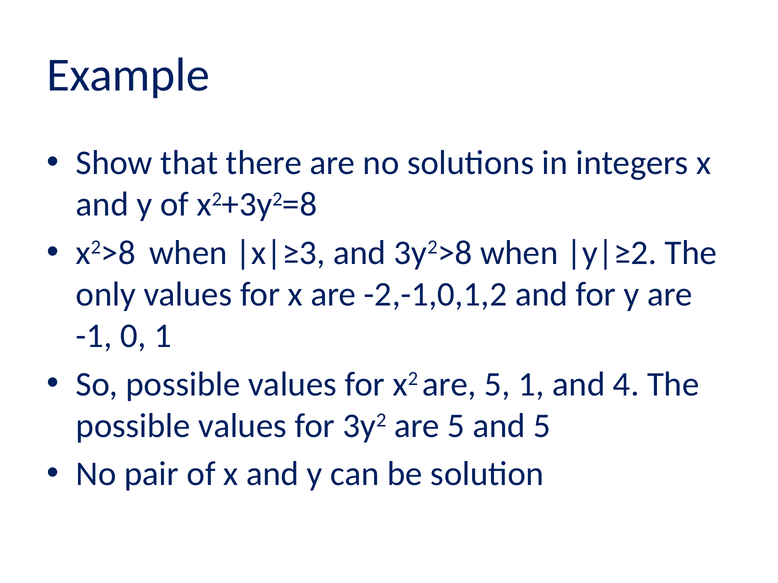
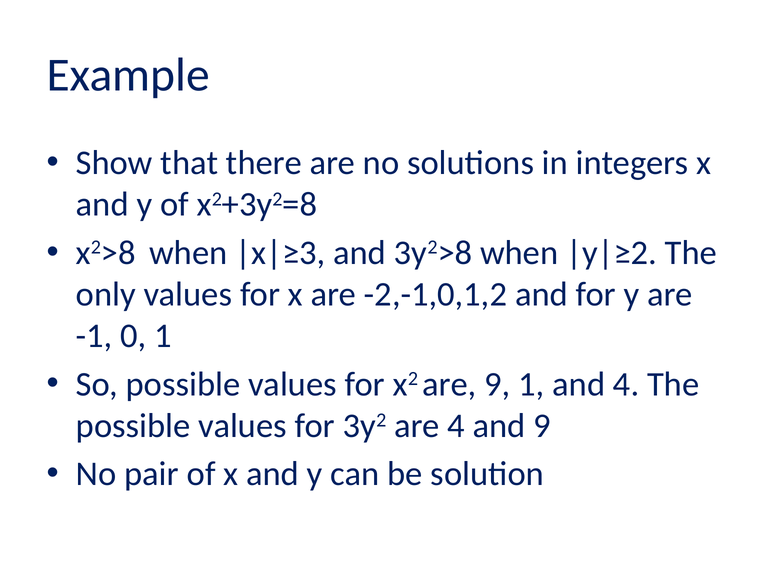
x2 are 5: 5 -> 9
3y2 are 5: 5 -> 4
and 5: 5 -> 9
